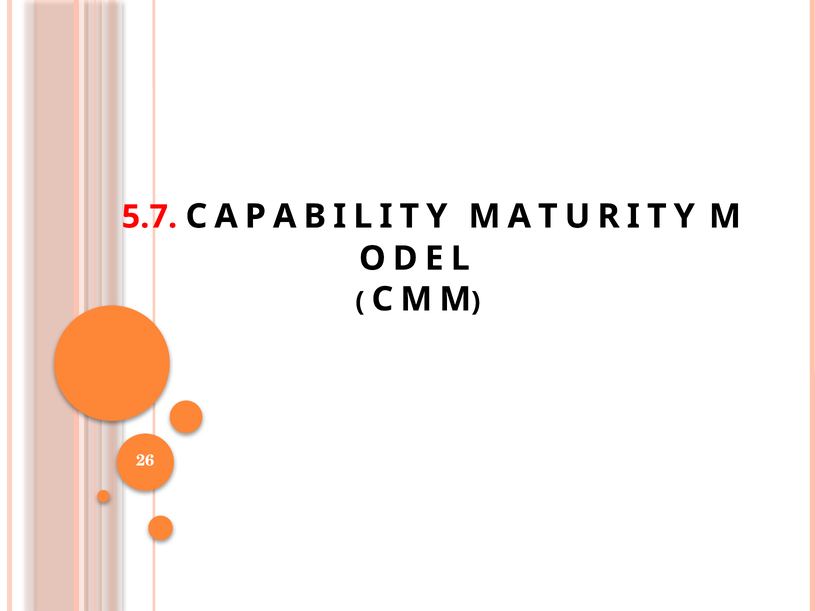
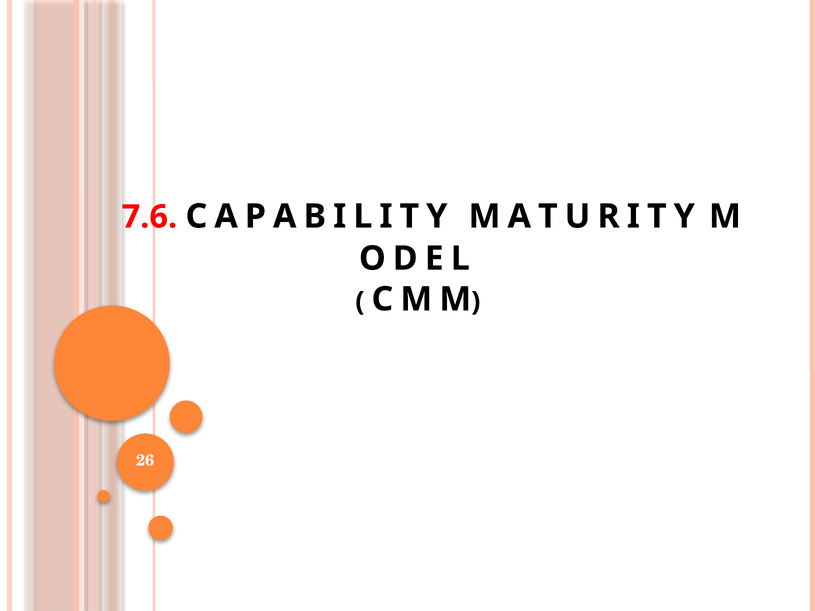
5.7: 5.7 -> 7.6
